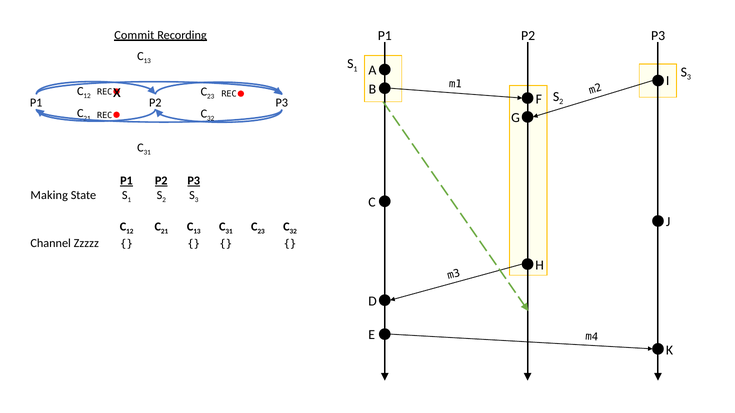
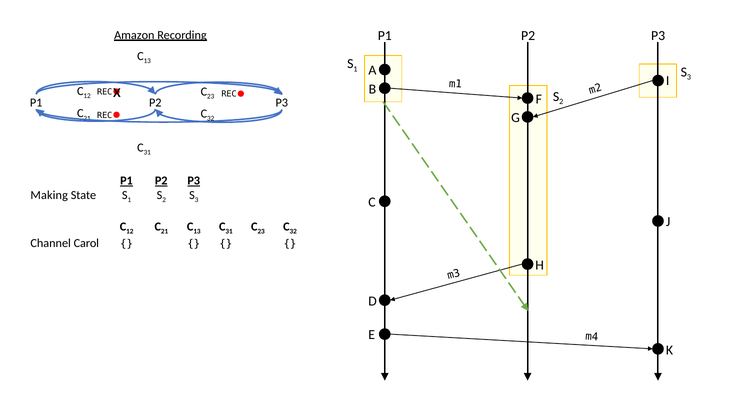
Commit: Commit -> Amazon
Zzzzz: Zzzzz -> Carol
